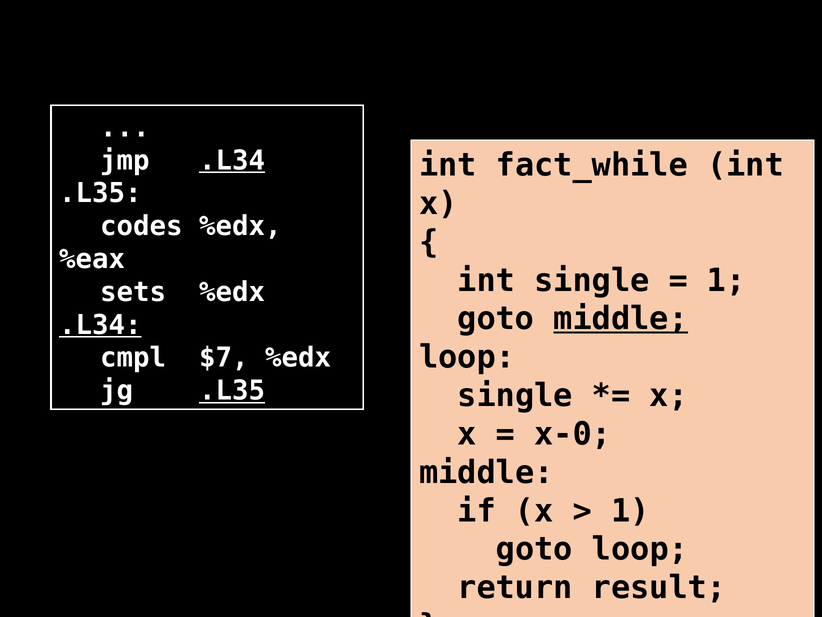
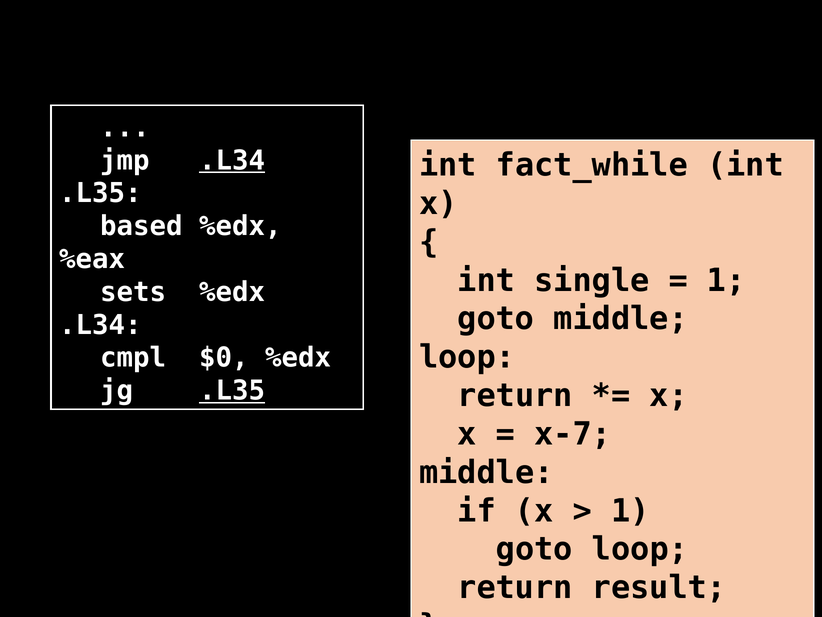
codes: codes -> based
middle at (621, 319) underline: present -> none
.L34 at (100, 325) underline: present -> none
$7: $7 -> $0
single at (515, 395): single -> return
x-0: x-0 -> x-7
